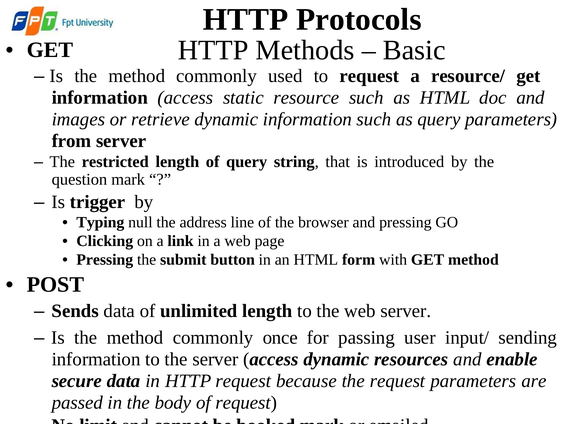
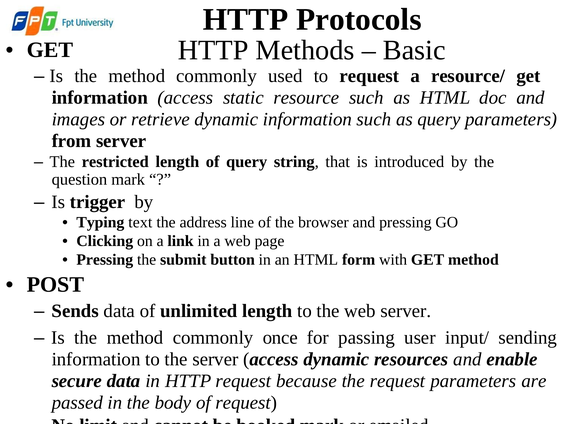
null: null -> text
